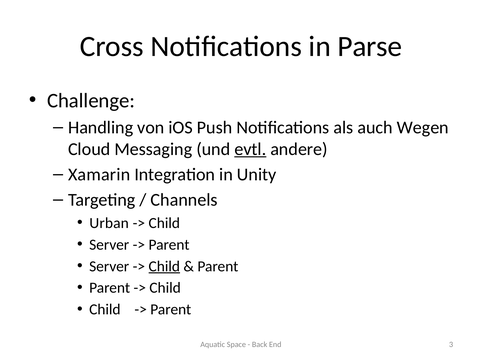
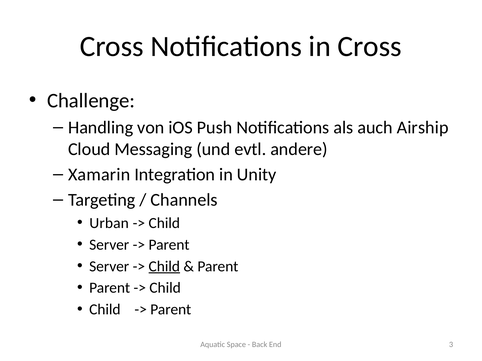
in Parse: Parse -> Cross
Wegen: Wegen -> Airship
evtl underline: present -> none
